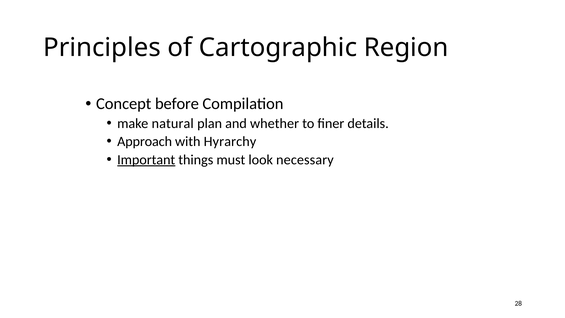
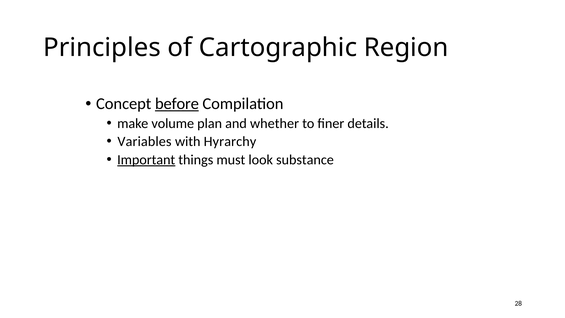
before underline: none -> present
natural: natural -> volume
Approach: Approach -> Variables
necessary: necessary -> substance
